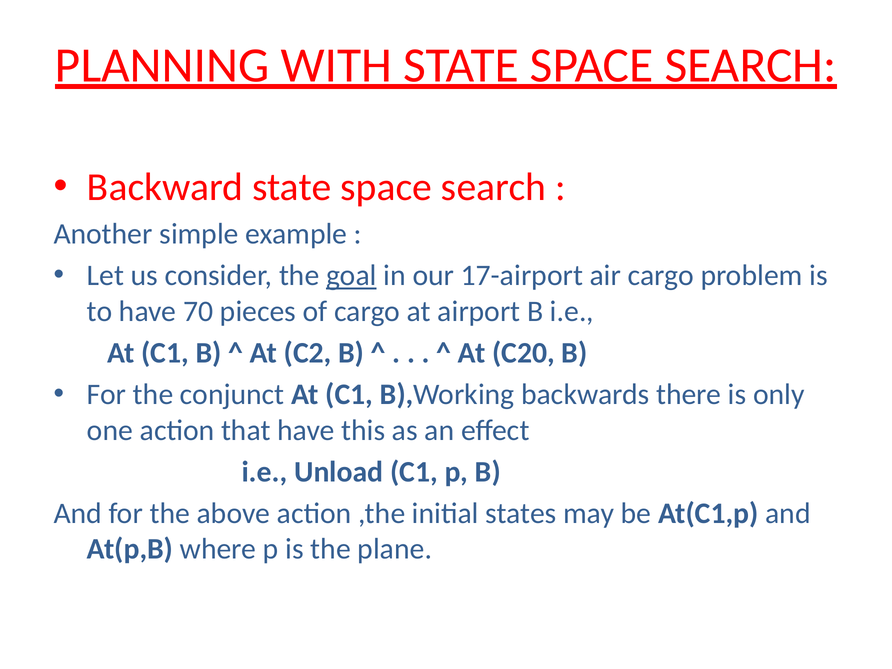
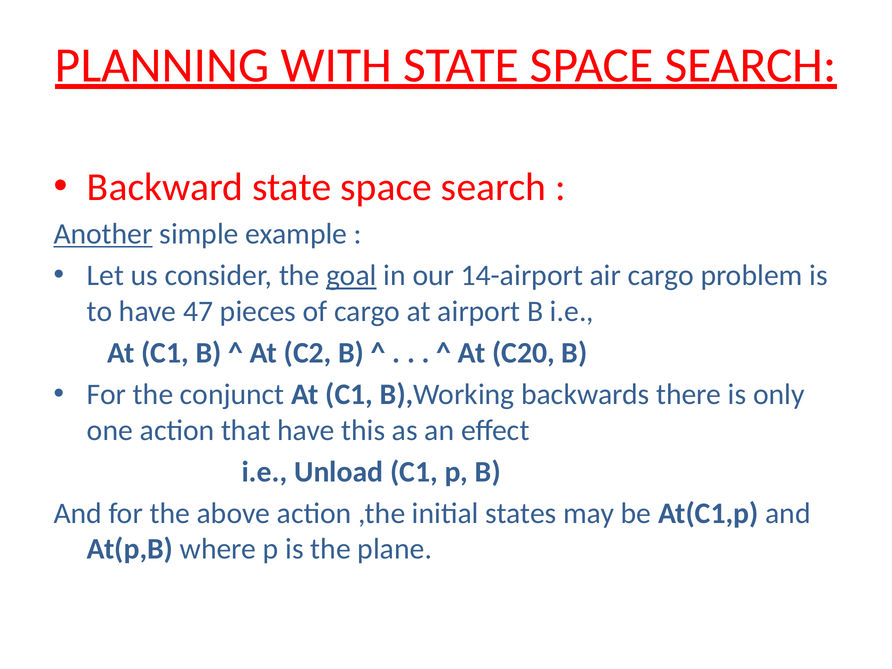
Another underline: none -> present
17-airport: 17-airport -> 14-airport
70: 70 -> 47
